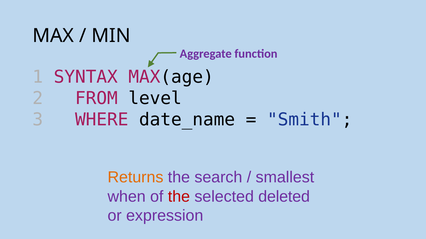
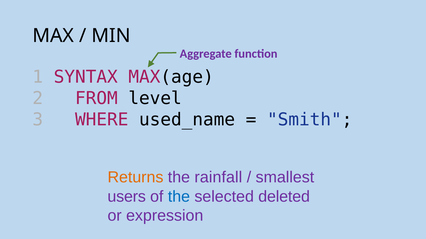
date_name: date_name -> used_name
search: search -> rainfall
when: when -> users
the at (179, 197) colour: red -> blue
